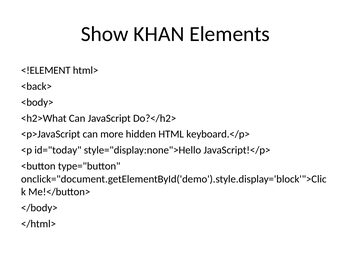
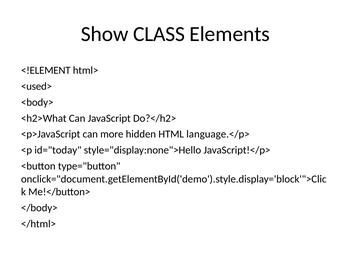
KHAN: KHAN -> CLASS
<back>: <back> -> <used>
keyboard.</p>: keyboard.</p> -> language.</p>
